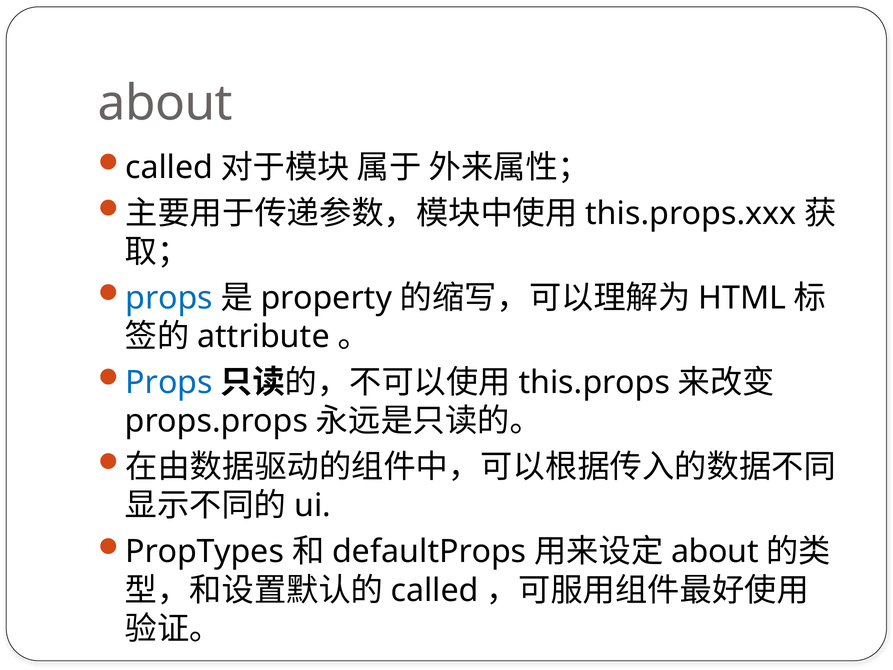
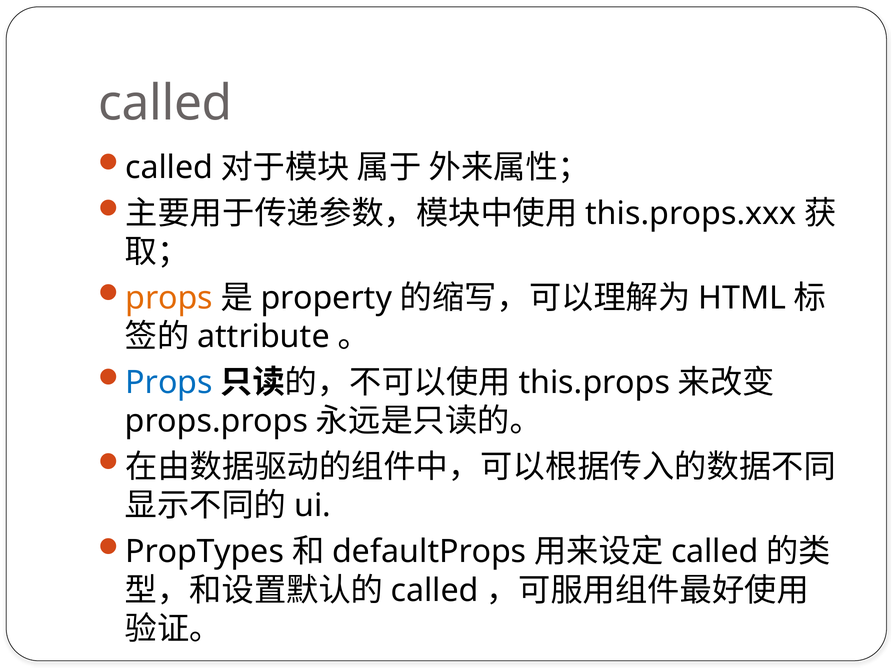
about at (165, 103): about -> called
props at (169, 298) colour: blue -> orange
about at (715, 551): about -> called
